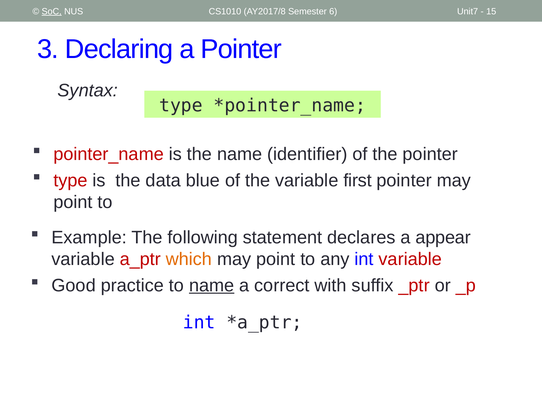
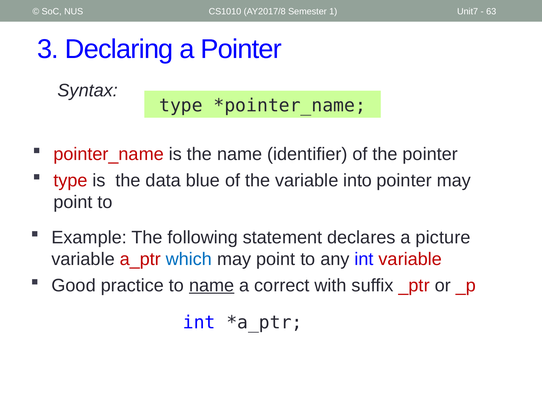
SoC underline: present -> none
6: 6 -> 1
15: 15 -> 63
first: first -> into
appear: appear -> picture
which colour: orange -> blue
